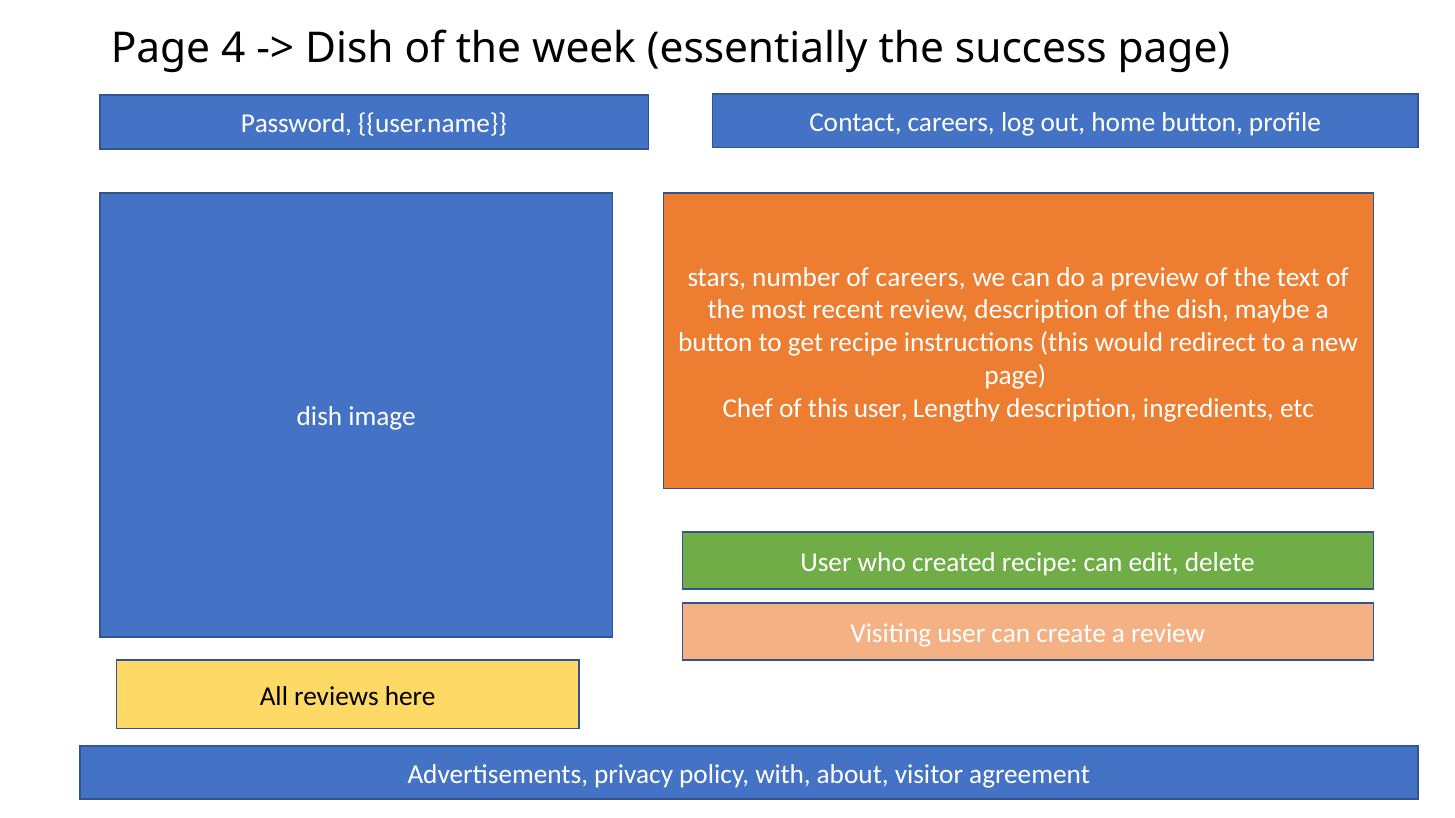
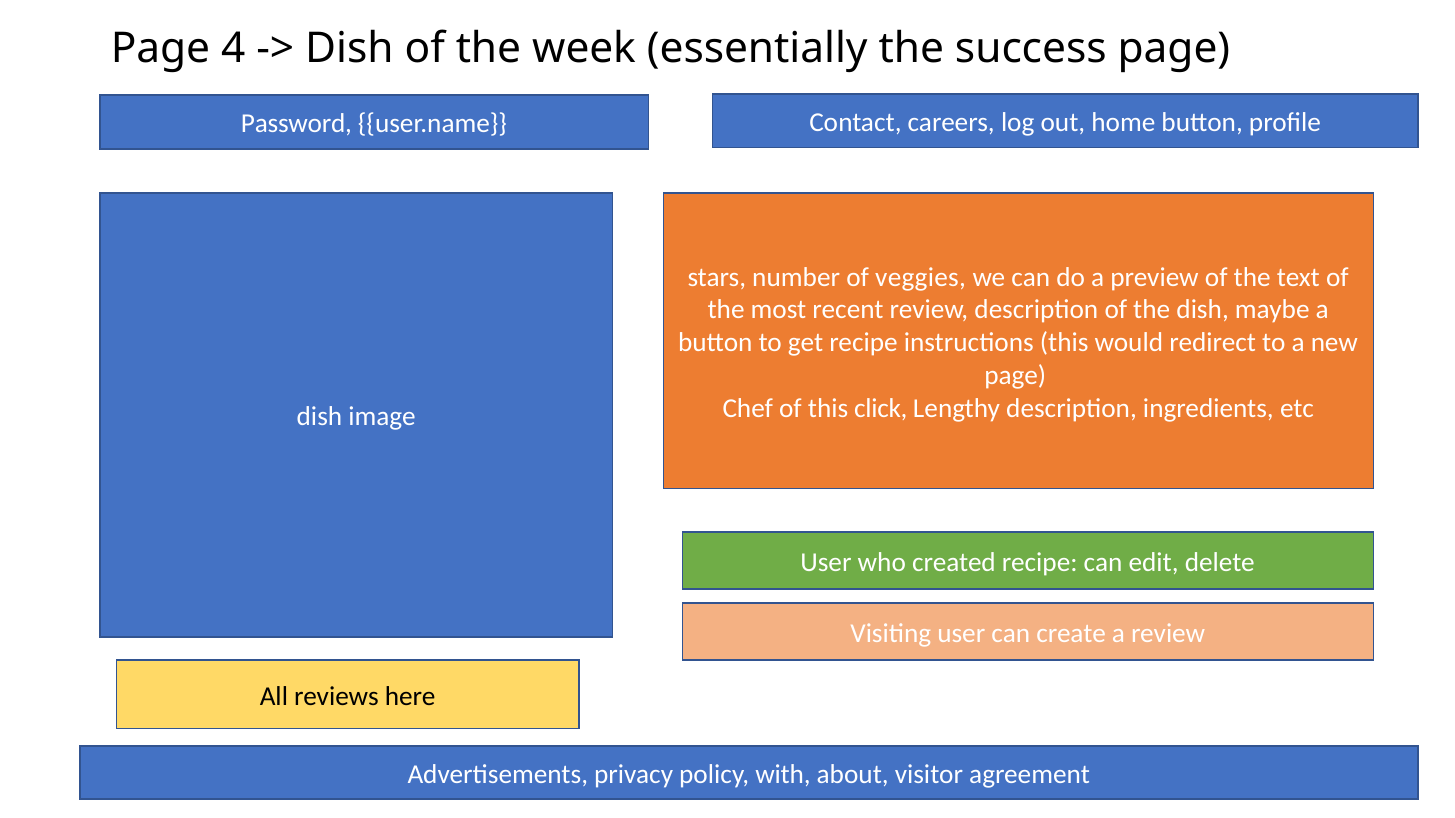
of careers: careers -> veggies
this user: user -> click
